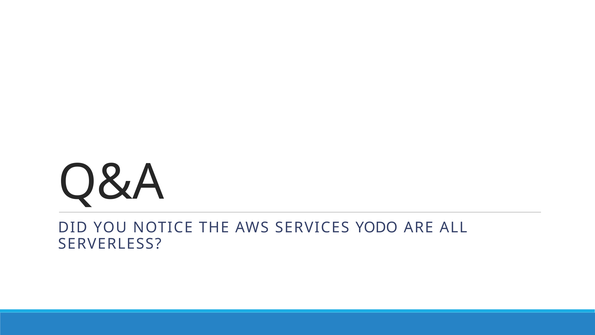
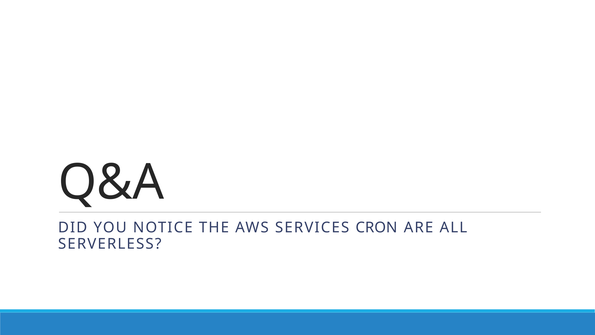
YODO: YODO -> CRON
